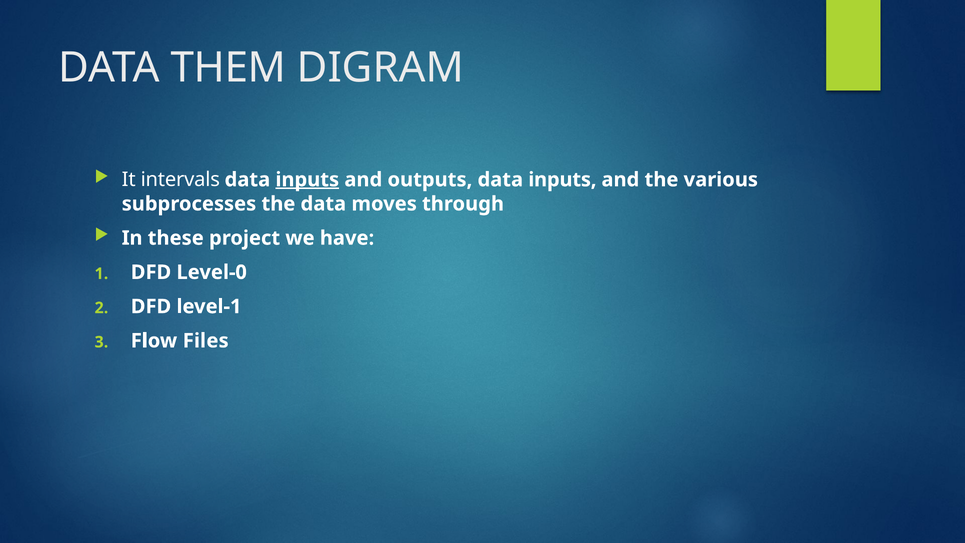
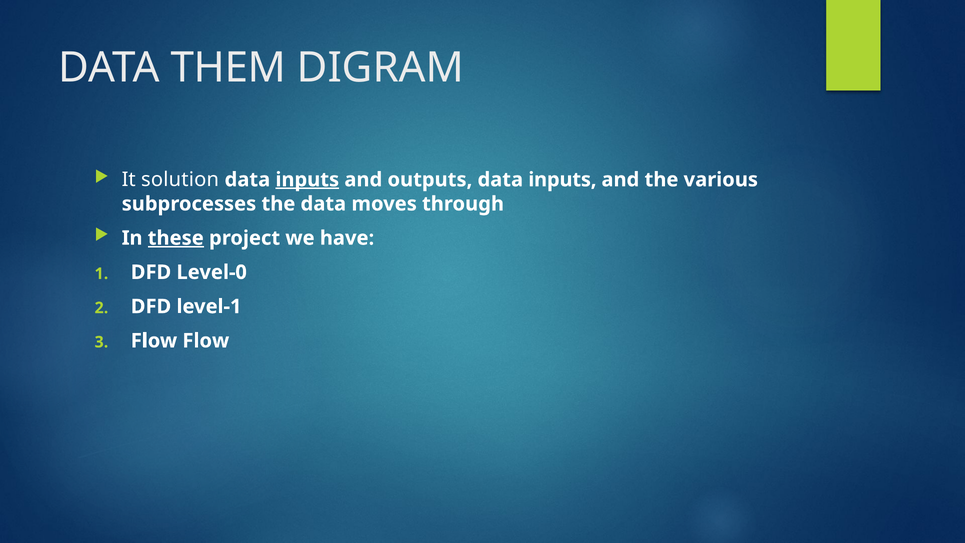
intervals: intervals -> solution
these underline: none -> present
Flow Files: Files -> Flow
